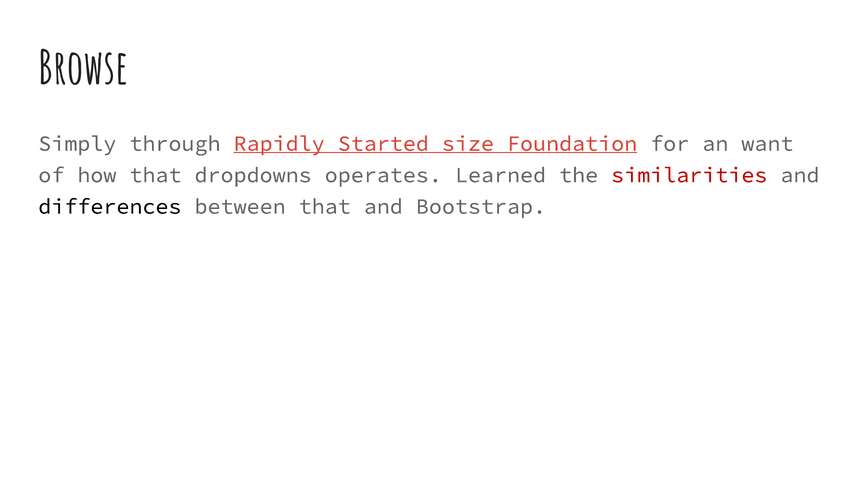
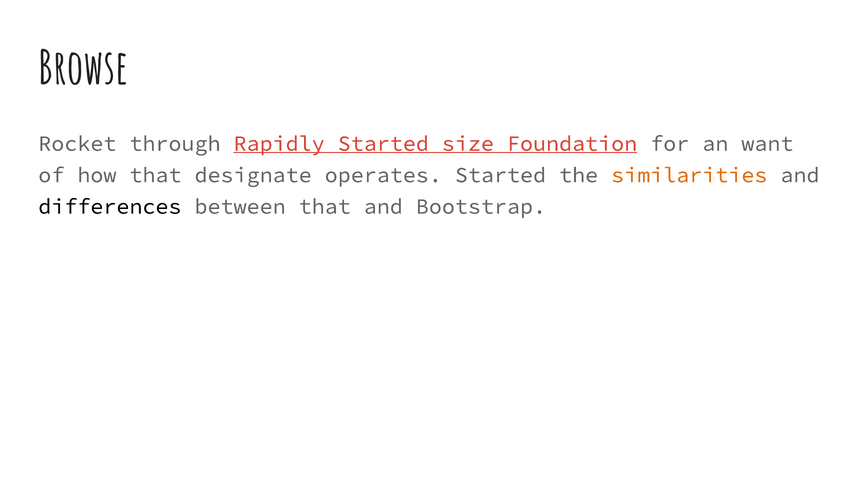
Simply: Simply -> Rocket
dropdowns: dropdowns -> designate
operates Learned: Learned -> Started
similarities colour: red -> orange
